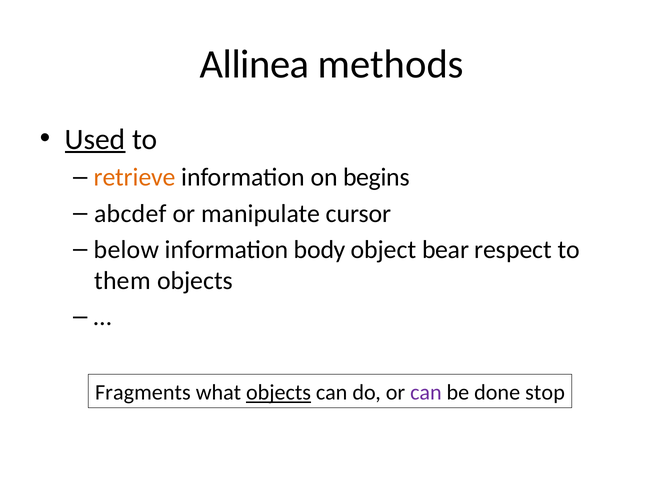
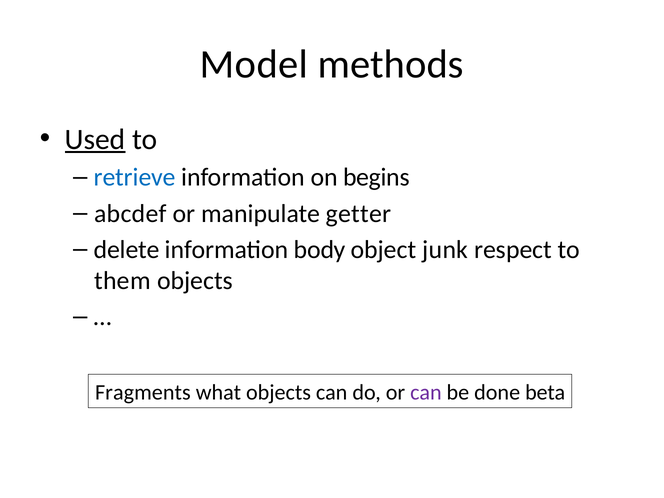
Allinea: Allinea -> Model
retrieve colour: orange -> blue
cursor: cursor -> getter
below: below -> delete
bear: bear -> junk
objects at (278, 393) underline: present -> none
stop: stop -> beta
